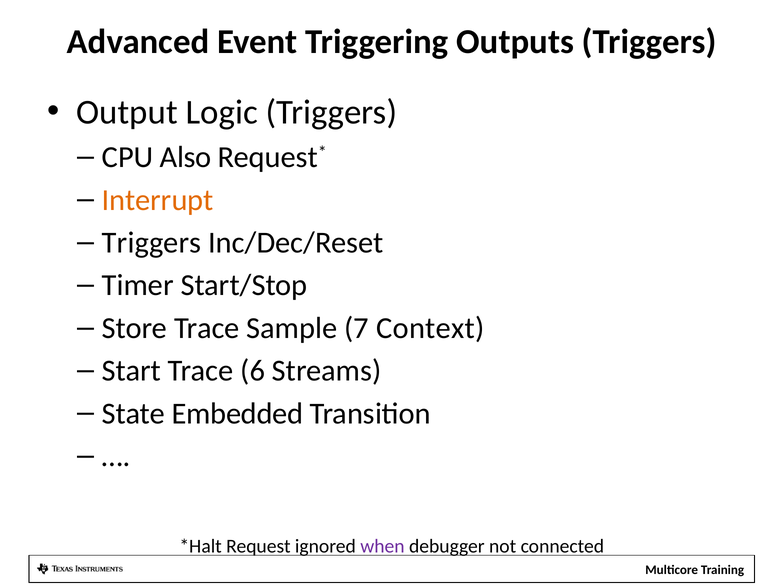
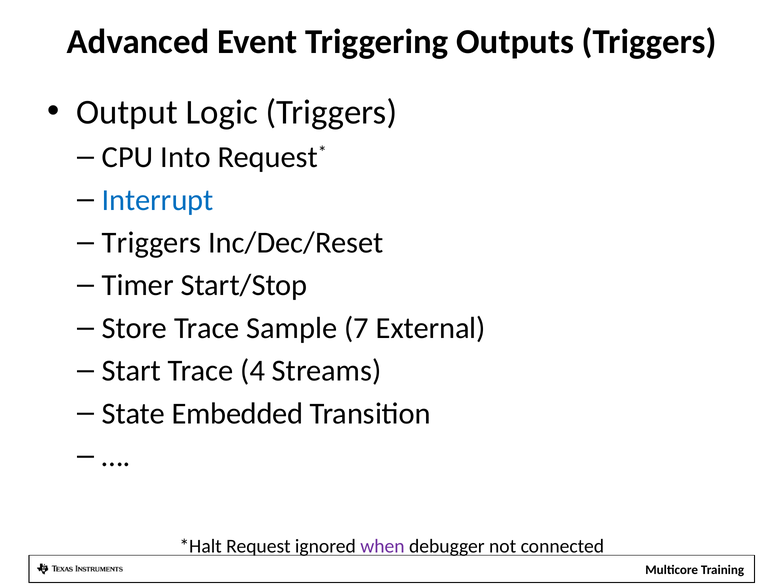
Also: Also -> Into
Interrupt colour: orange -> blue
Context: Context -> External
6: 6 -> 4
